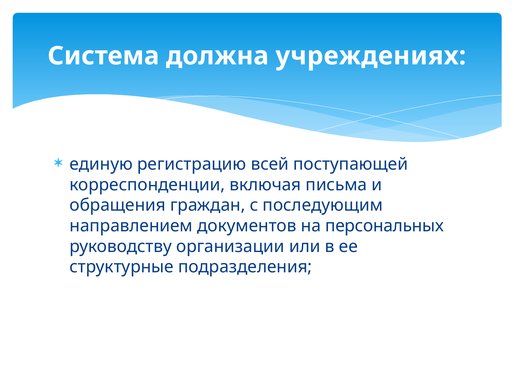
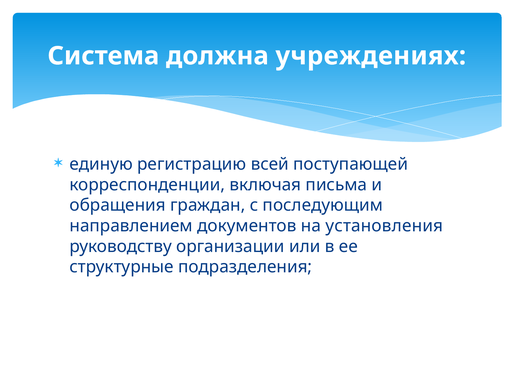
персональных: персональных -> установления
